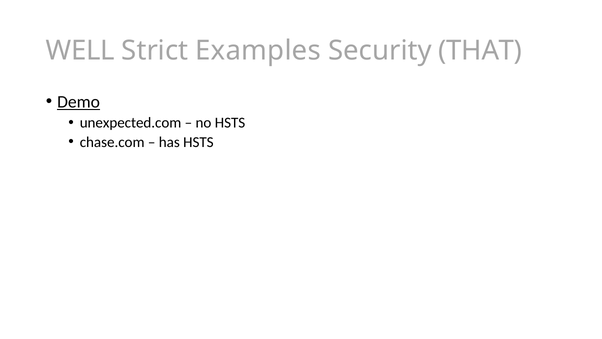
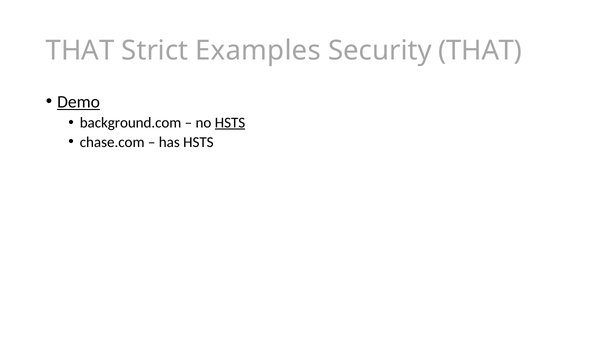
WELL at (80, 51): WELL -> THAT
unexpected.com: unexpected.com -> background.com
HSTS at (230, 122) underline: none -> present
